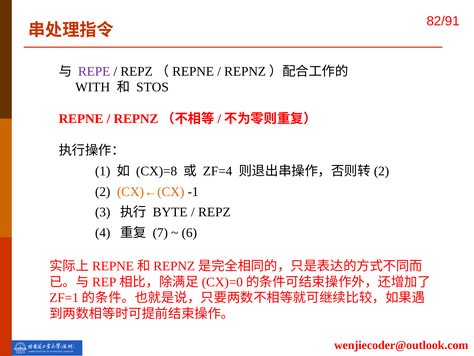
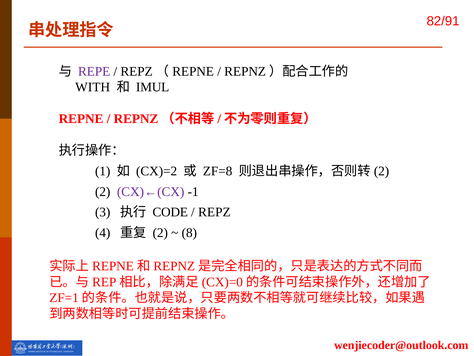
STOS: STOS -> IMUL
CX)=8: CX)=8 -> CX)=2
ZF=4: ZF=4 -> ZF=8
CX)←(CX colour: orange -> purple
BYTE: BYTE -> CODE
7 at (160, 233): 7 -> 2
6: 6 -> 8
